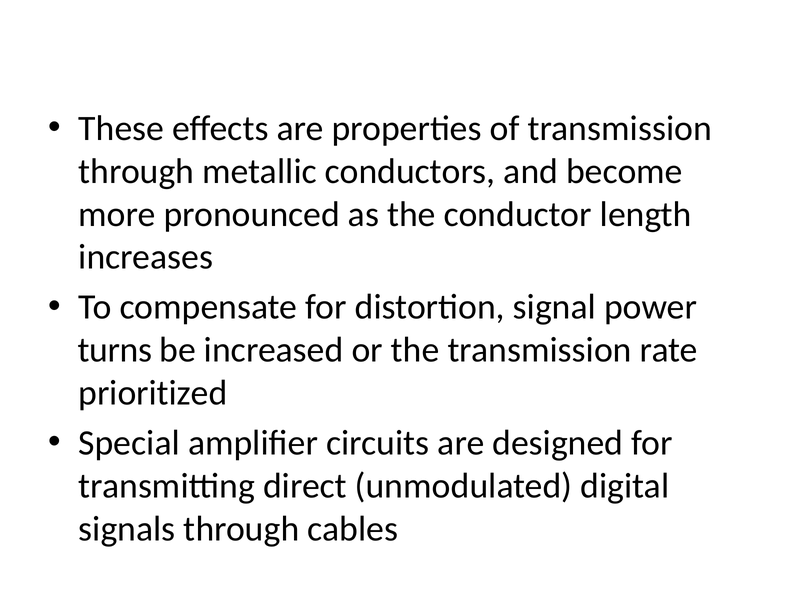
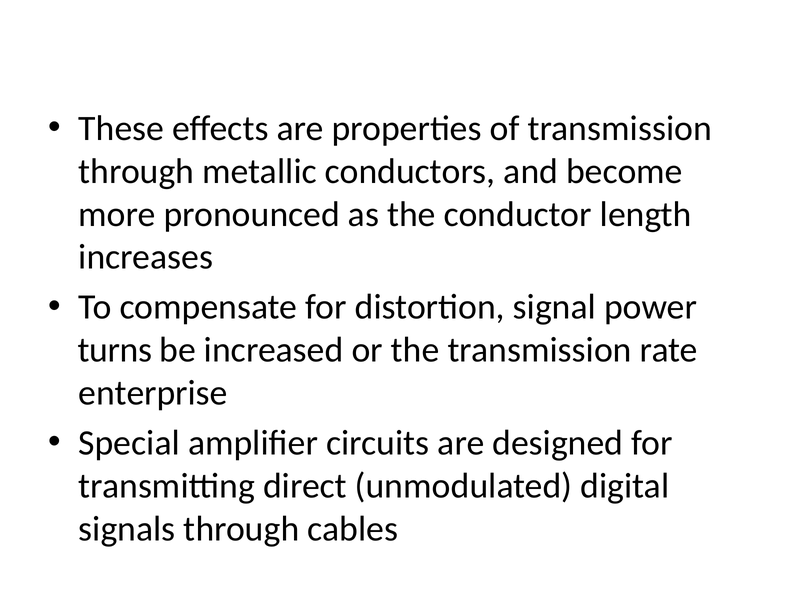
prioritized: prioritized -> enterprise
